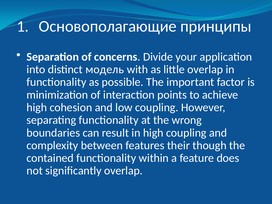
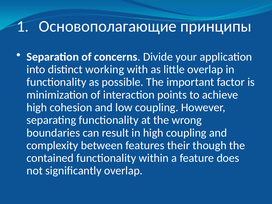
модель: модель -> working
